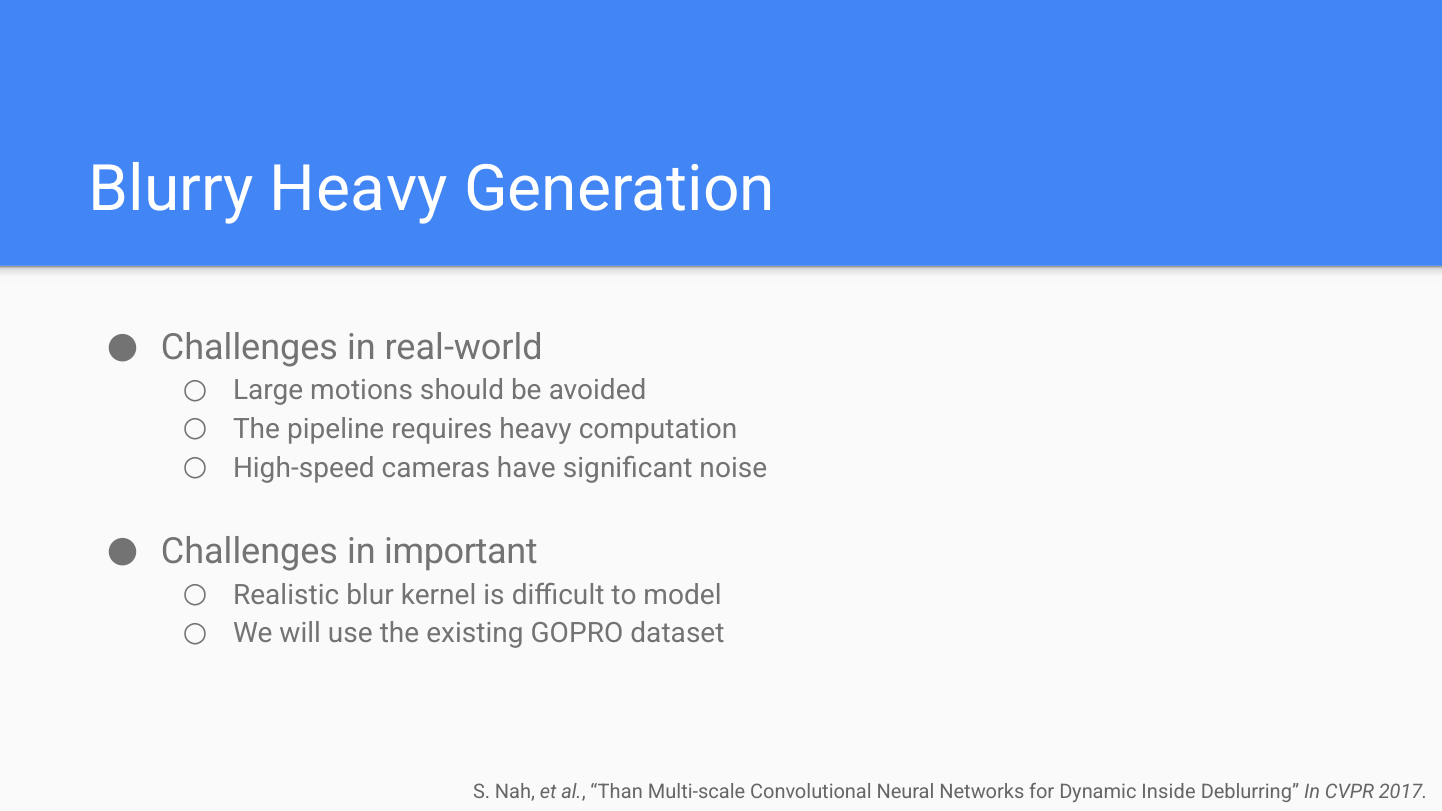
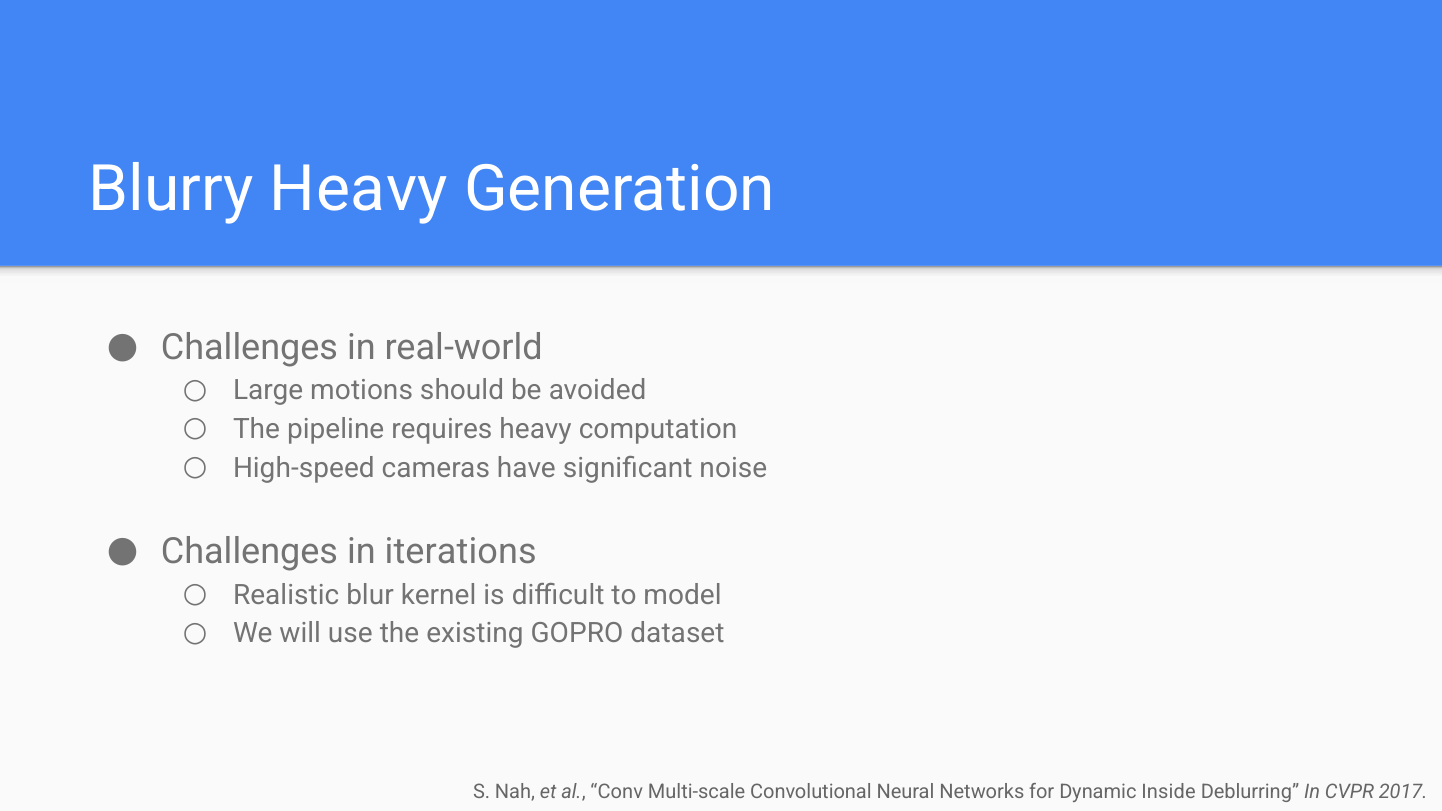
important: important -> iterations
Than: Than -> Conv
